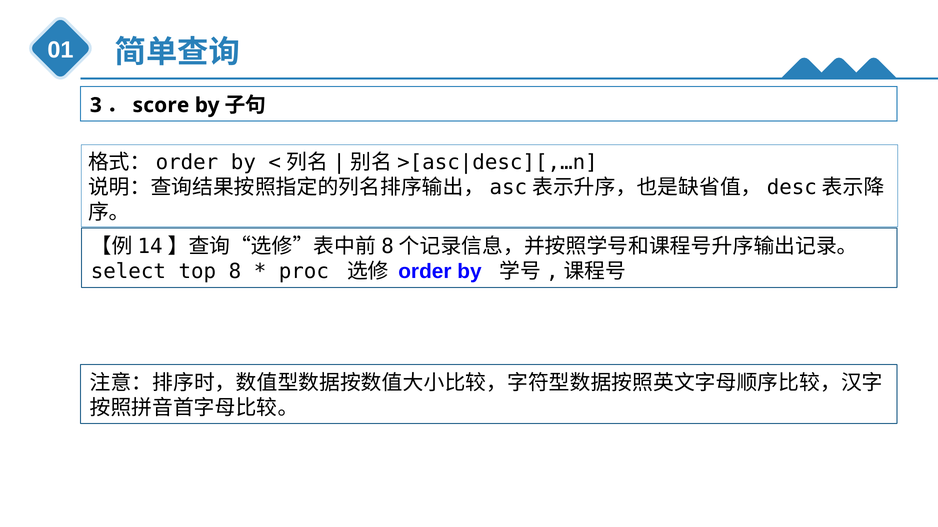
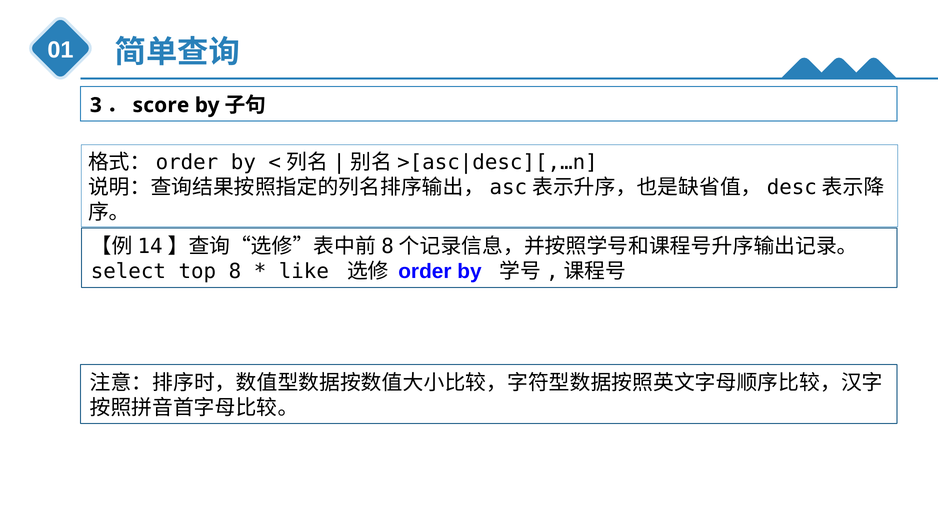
proc: proc -> like
